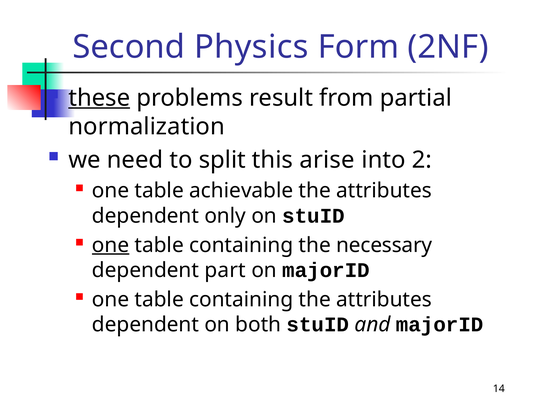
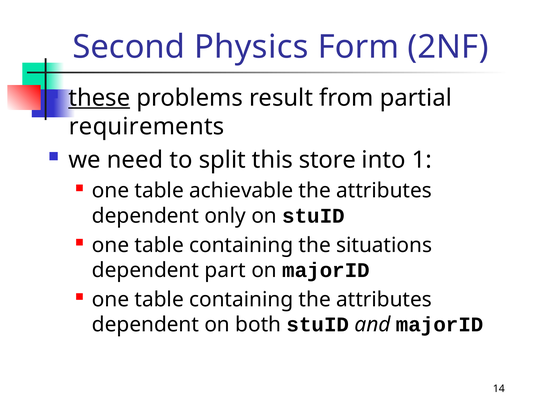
normalization: normalization -> requirements
arise: arise -> store
2: 2 -> 1
one at (111, 245) underline: present -> none
necessary: necessary -> situations
